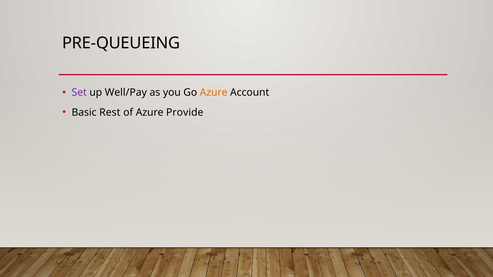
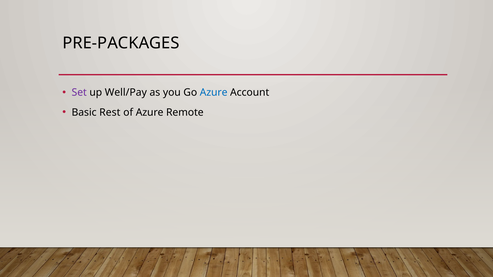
PRE-QUEUEING: PRE-QUEUEING -> PRE-PACKAGES
Azure at (214, 93) colour: orange -> blue
Provide: Provide -> Remote
